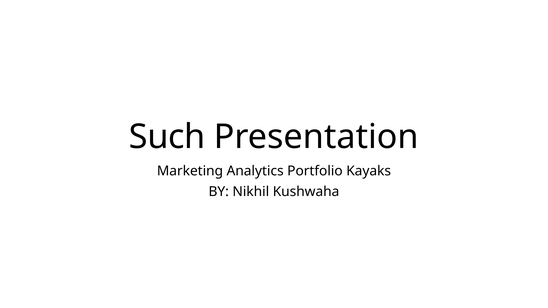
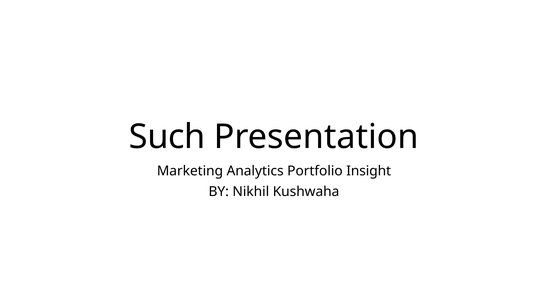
Kayaks: Kayaks -> Insight
